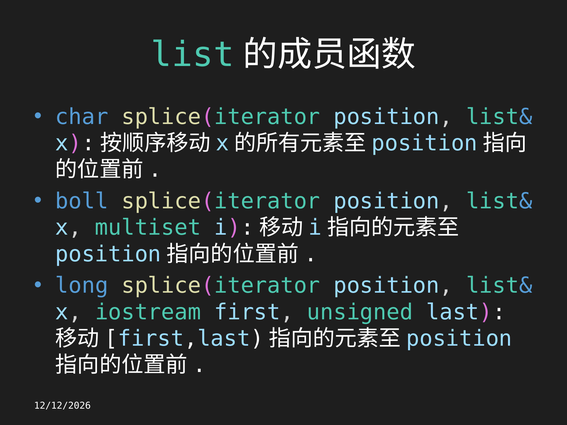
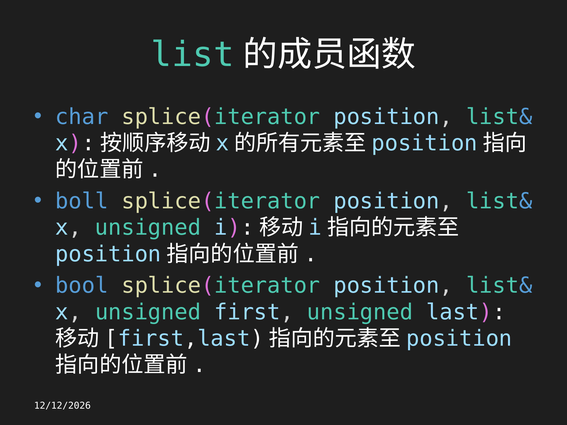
multiset at (148, 228): multiset -> unsigned
long: long -> bool
iostream at (148, 312): iostream -> unsigned
